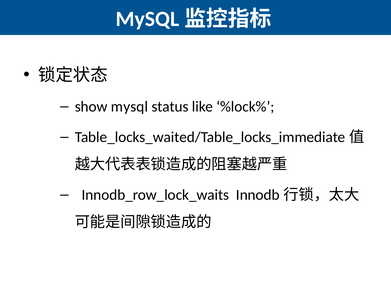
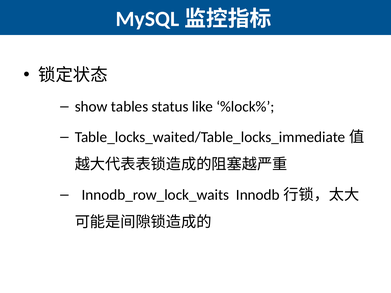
mysql: mysql -> tables
